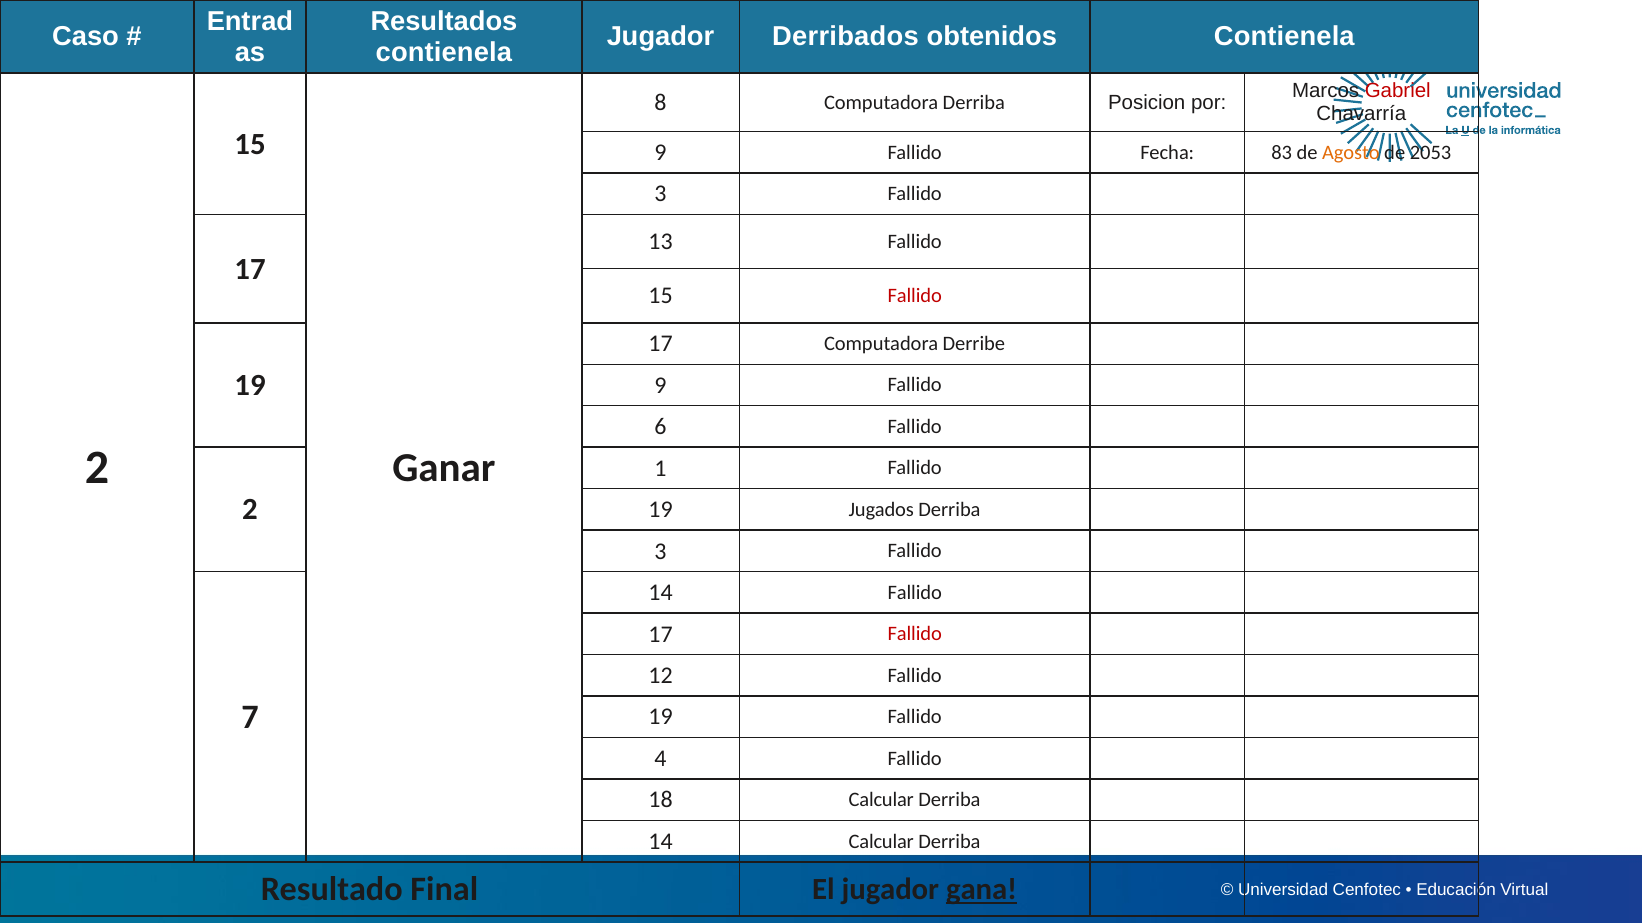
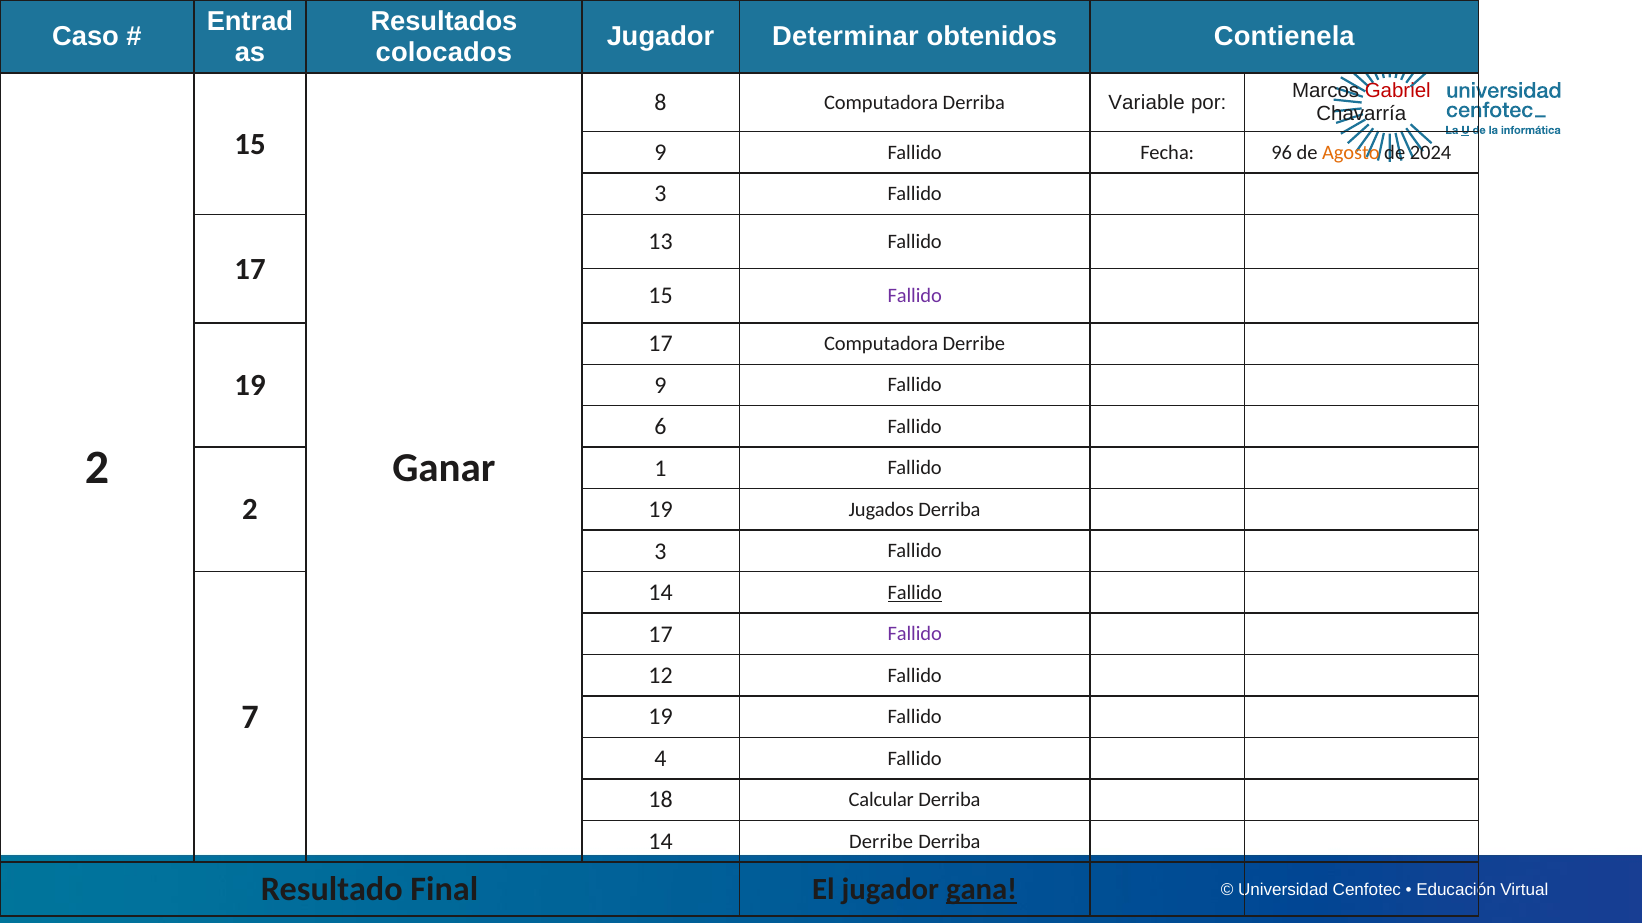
Derribados: Derribados -> Determinar
contienela at (444, 52): contienela -> colocados
Posicion: Posicion -> Variable
83: 83 -> 96
2053: 2053 -> 2024
Fallido at (915, 296) colour: red -> purple
Fallido at (915, 593) underline: none -> present
Fallido at (915, 634) colour: red -> purple
14 Calcular: Calcular -> Derribe
